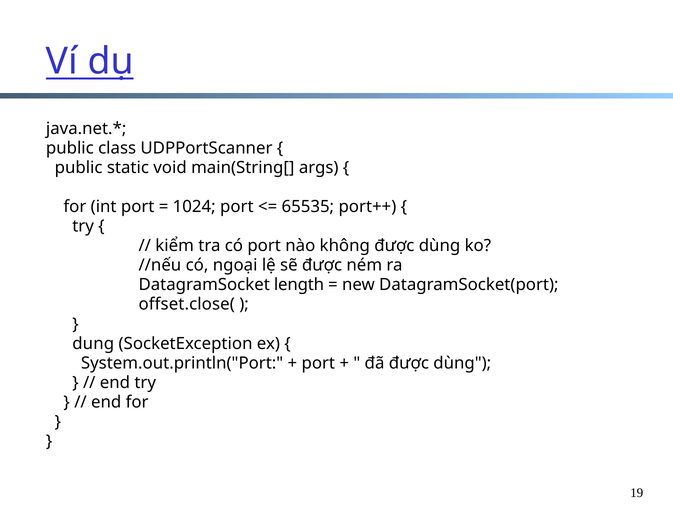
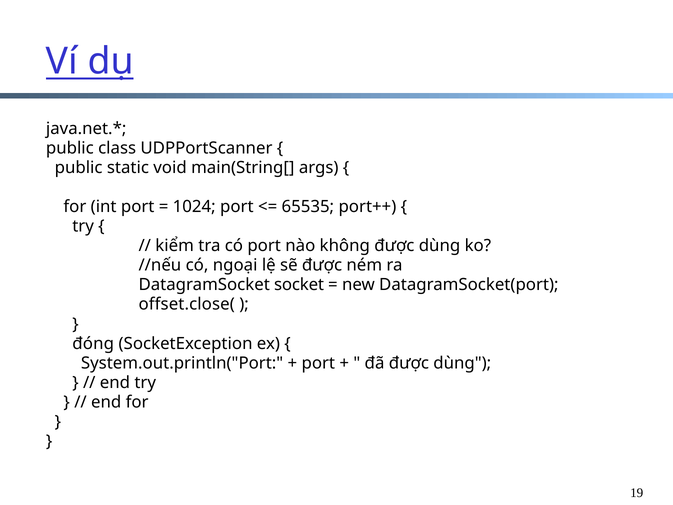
length: length -> socket
dụng: dụng -> đóng
